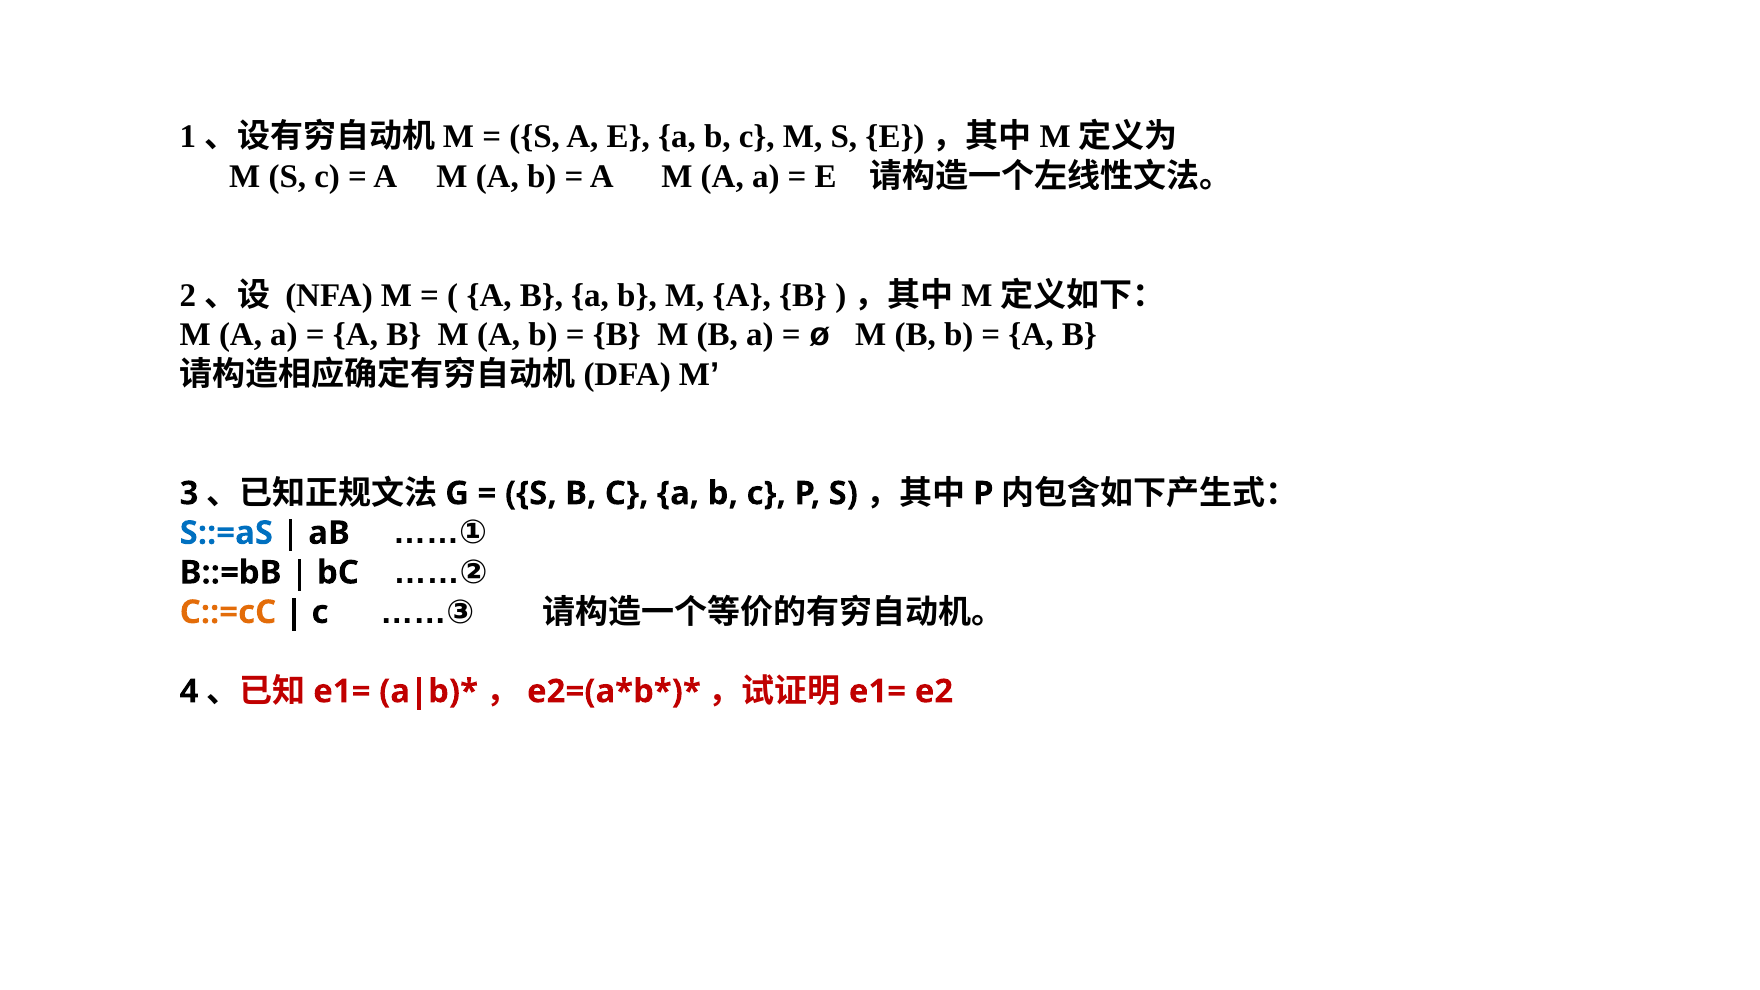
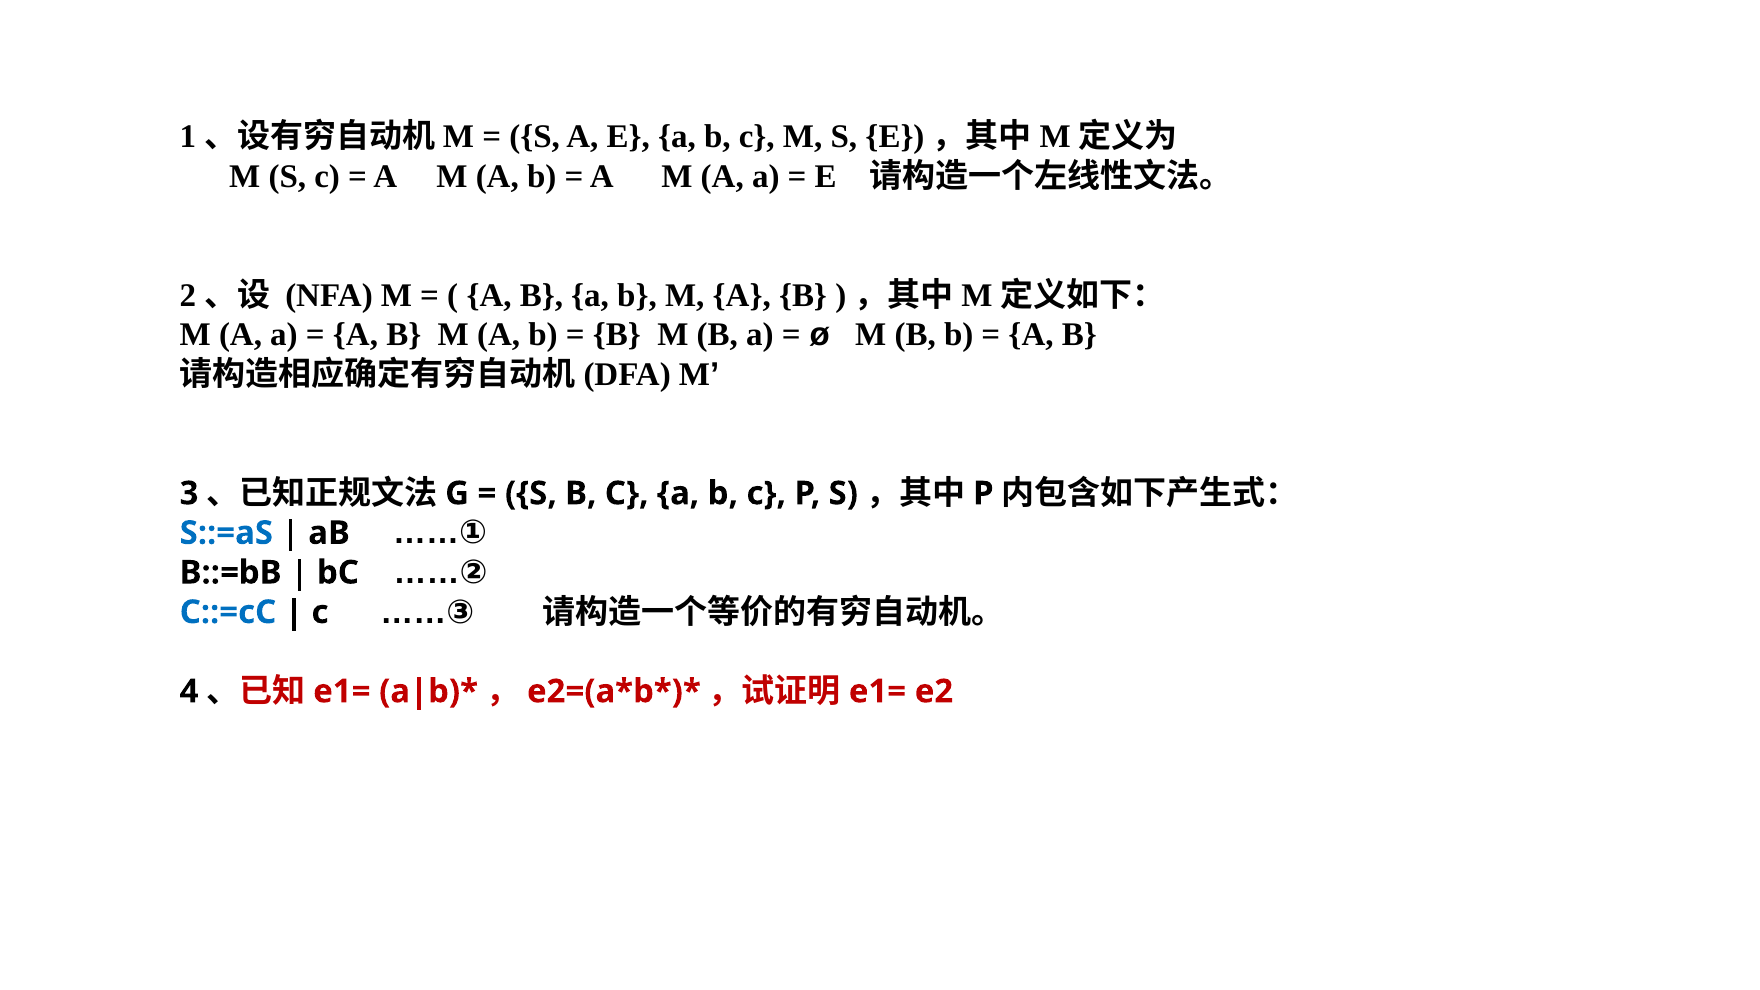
C::=cC colour: orange -> blue
